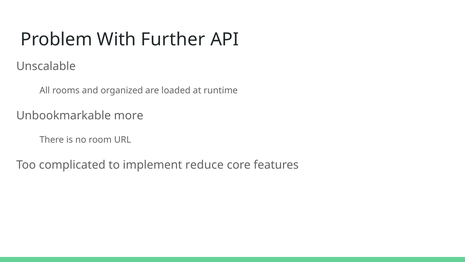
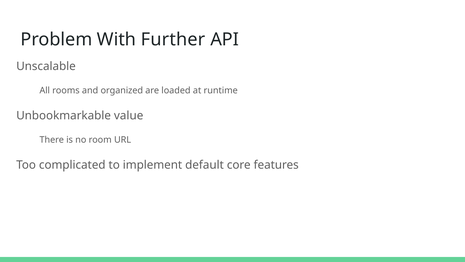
more: more -> value
reduce: reduce -> default
